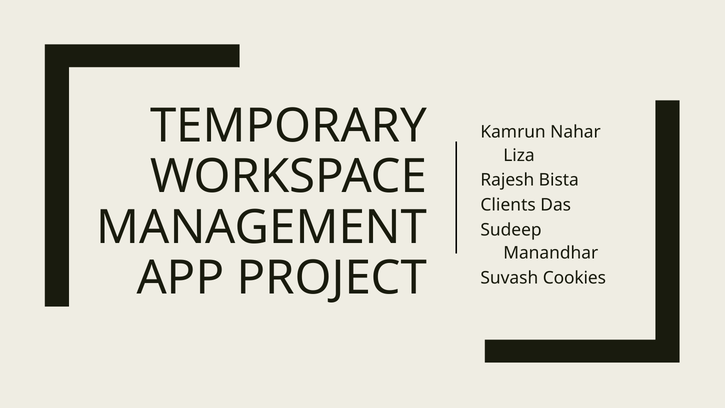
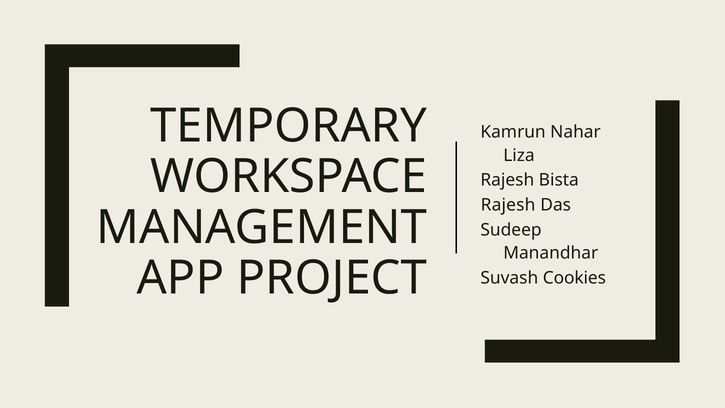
Clients at (508, 205): Clients -> Rajesh
